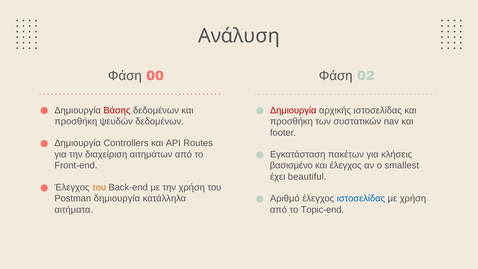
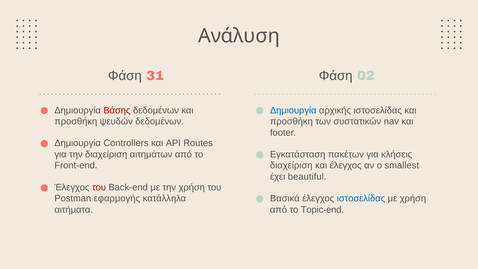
00: 00 -> 31
Δημιουργία at (293, 110) colour: red -> blue
βασισμένο at (291, 165): βασισμένο -> διαχείριση
του at (99, 187) colour: orange -> red
Postman δημιουργία: δημιουργία -> εφαρμογής
Αριθμό: Αριθμό -> Βασικά
